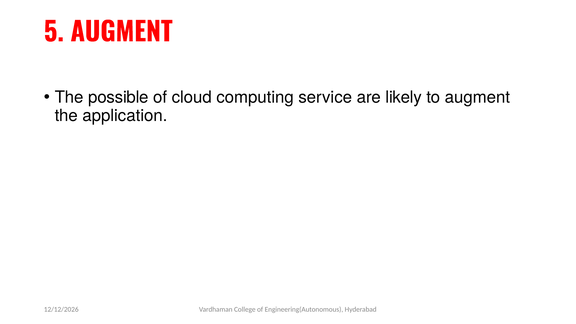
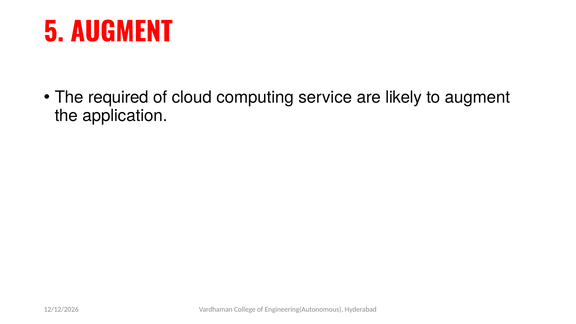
possible: possible -> required
